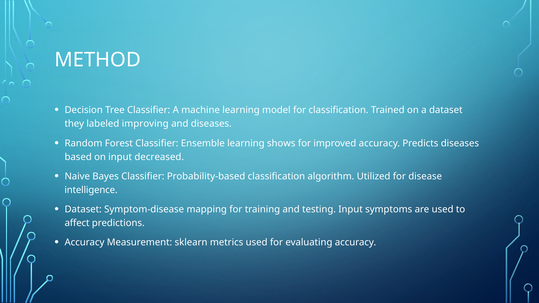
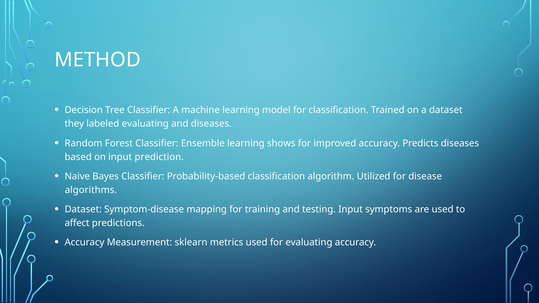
labeled improving: improving -> evaluating
decreased: decreased -> prediction
intelligence: intelligence -> algorithms
